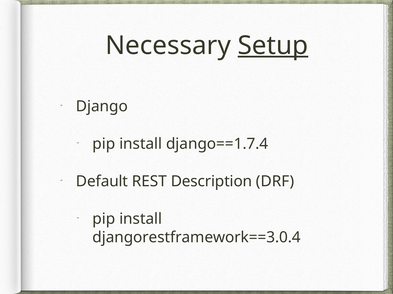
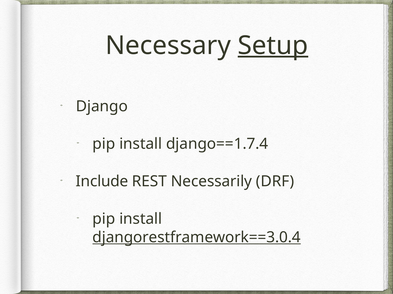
Default: Default -> Include
Description: Description -> Necessarily
djangorestframework==3.0.4 underline: none -> present
